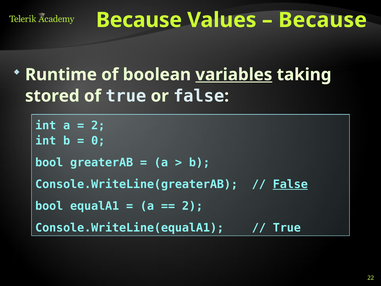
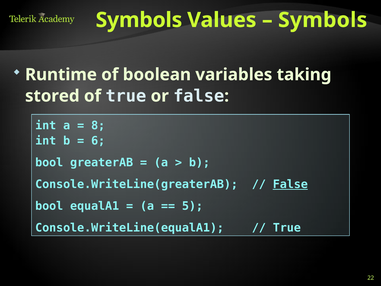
Because at (139, 20): Because -> Symbols
Because at (323, 20): Because -> Symbols
variables underline: present -> none
2 at (98, 125): 2 -> 8
0: 0 -> 6
2 at (192, 206): 2 -> 5
